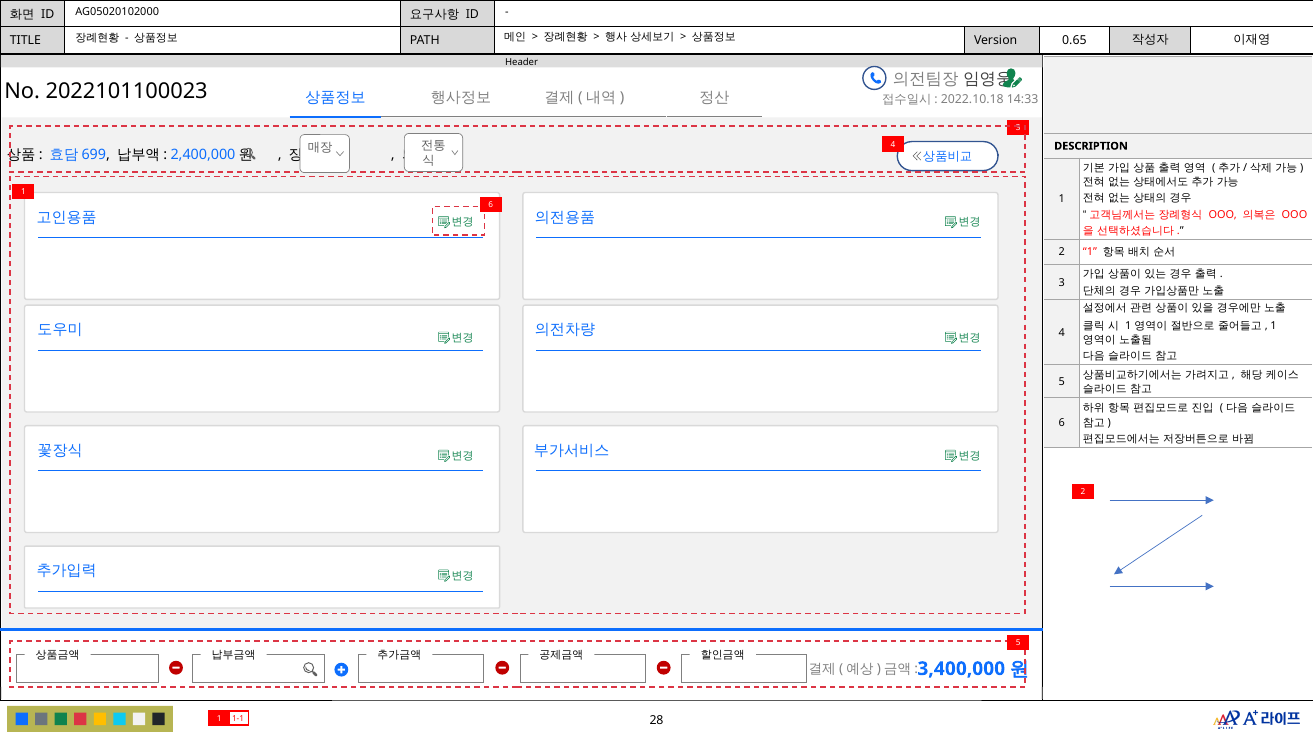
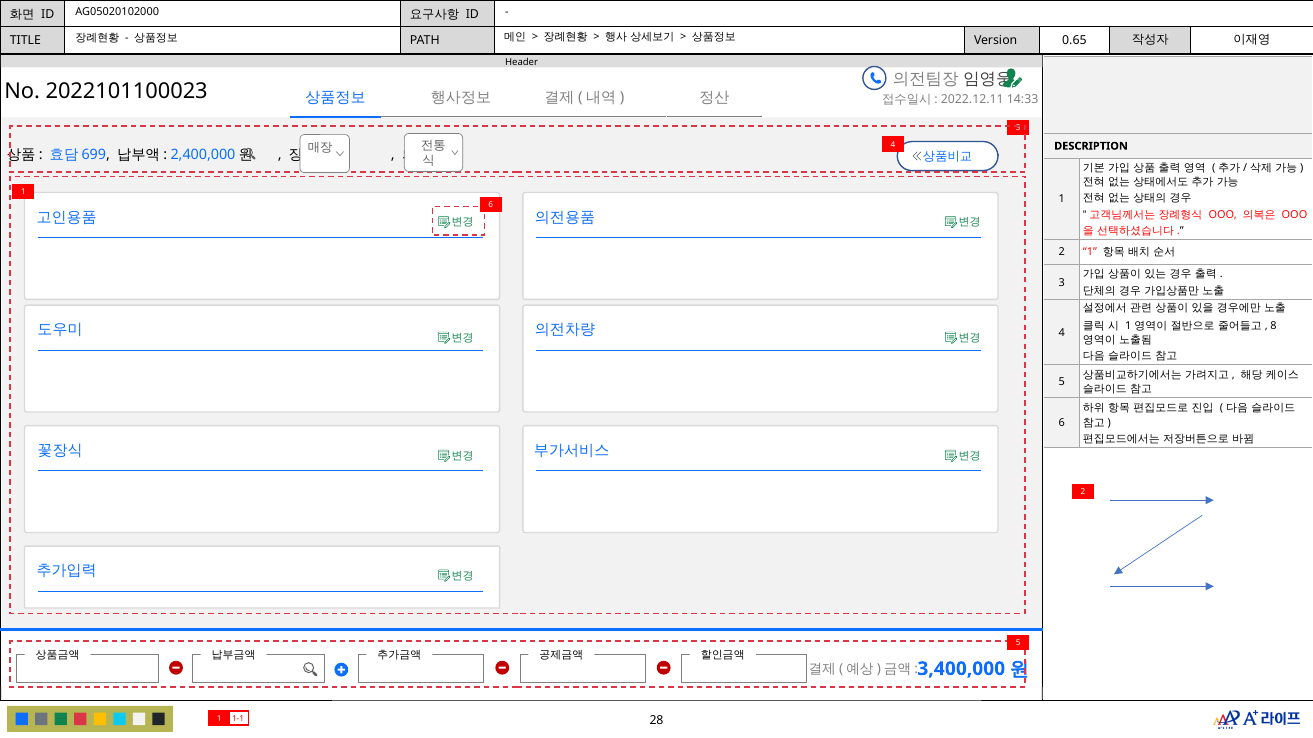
2022.10.18: 2022.10.18 -> 2022.12.11
1 at (1274, 326): 1 -> 8
